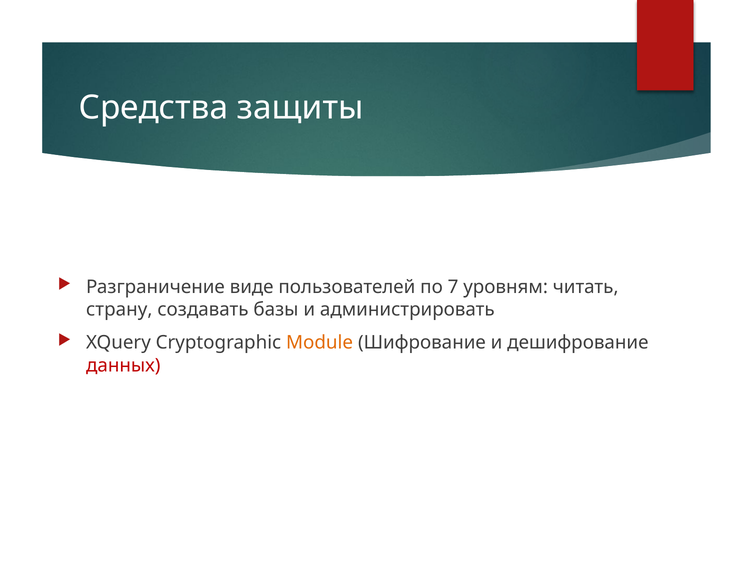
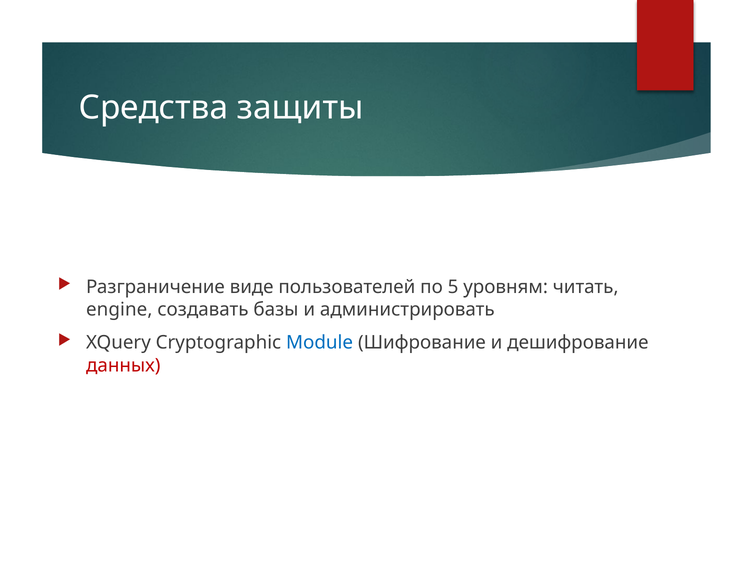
7: 7 -> 5
страну: страну -> engine
Module colour: orange -> blue
